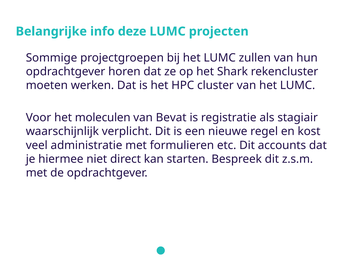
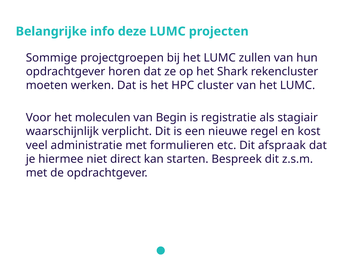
Bevat: Bevat -> Begin
accounts: accounts -> afspraak
